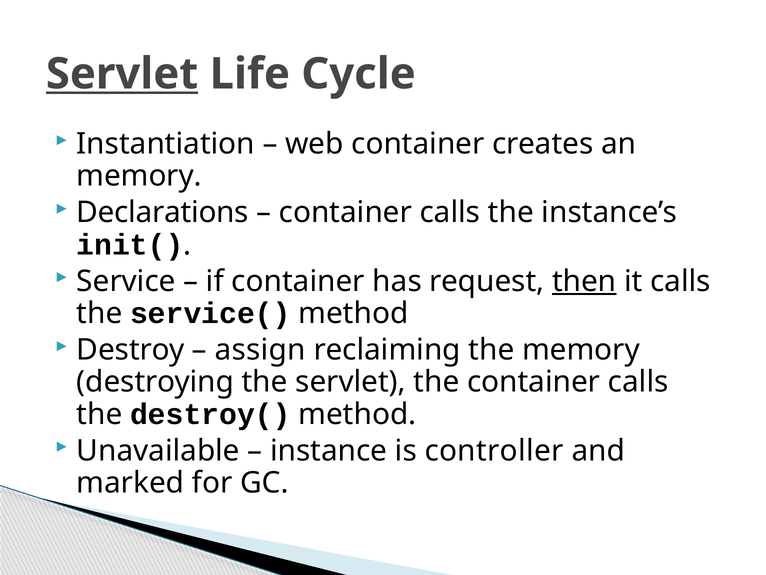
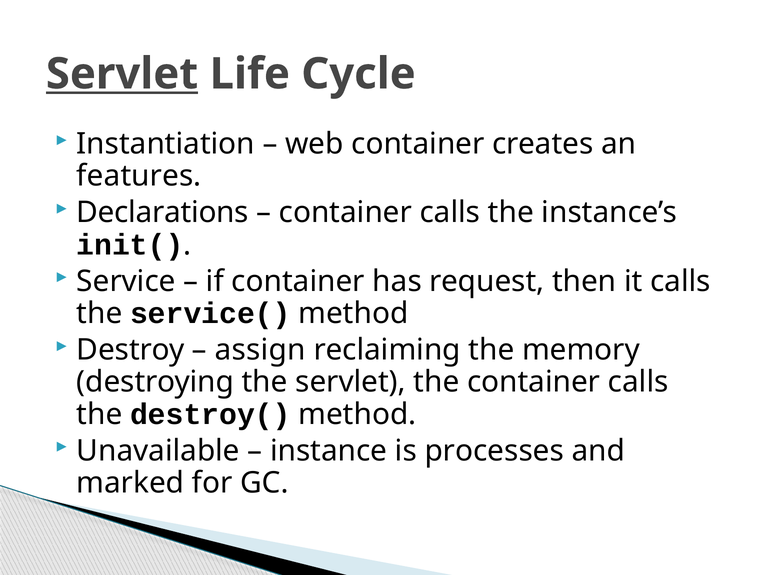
memory at (139, 176): memory -> features
then underline: present -> none
controller: controller -> processes
